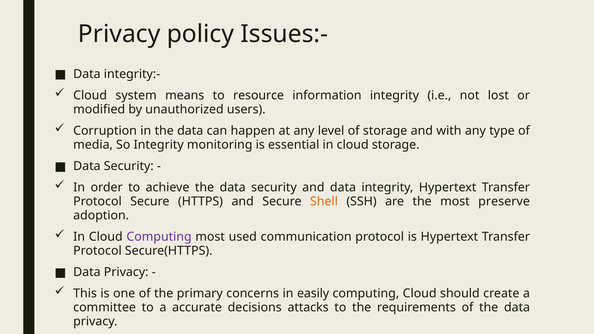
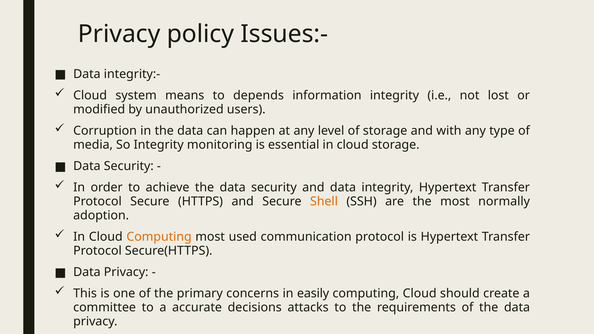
resource: resource -> depends
preserve: preserve -> normally
Computing at (159, 237) colour: purple -> orange
